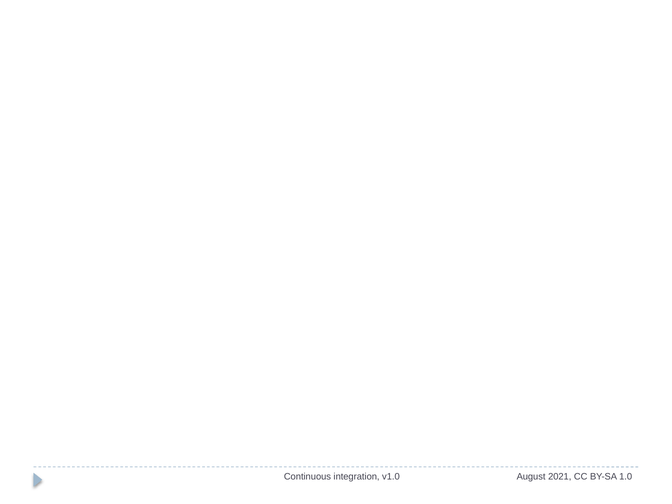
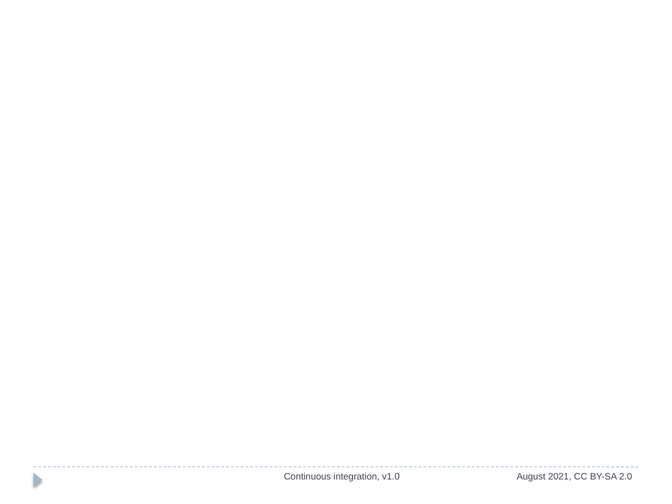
1.0: 1.0 -> 2.0
